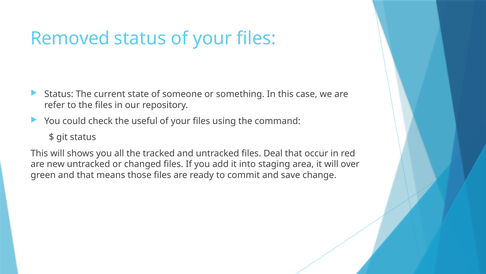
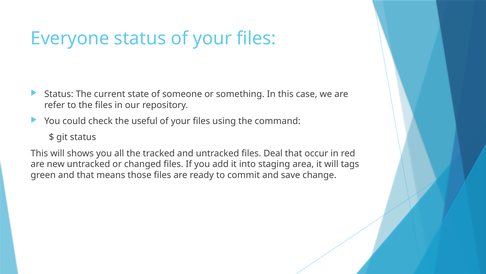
Removed: Removed -> Everyone
over: over -> tags
